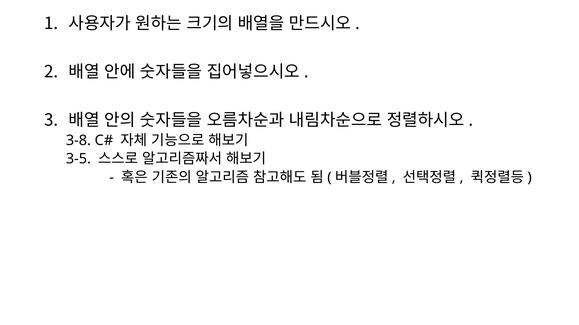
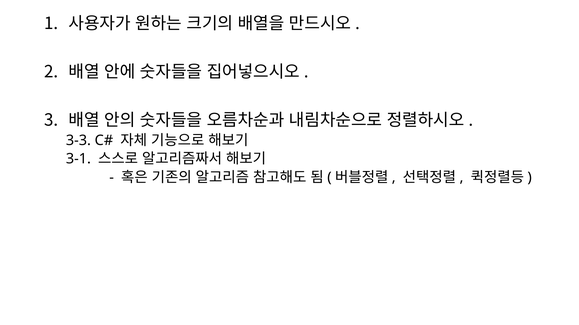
3-8: 3-8 -> 3-3
3-5: 3-5 -> 3-1
